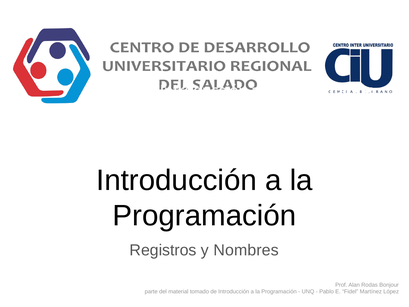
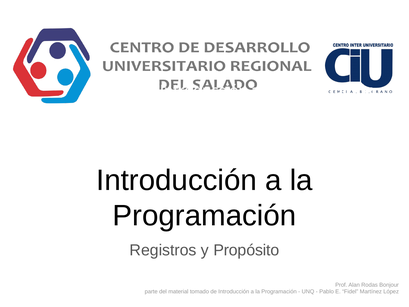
Nombres: Nombres -> Propósito
